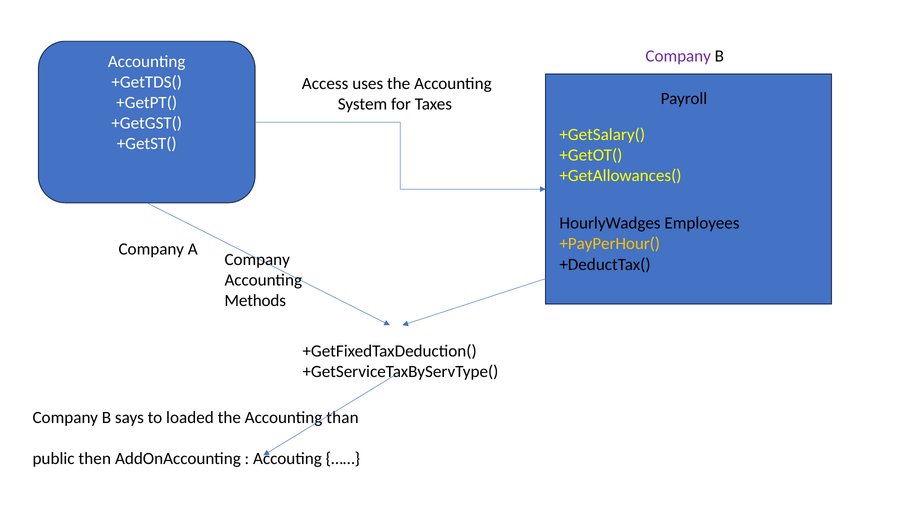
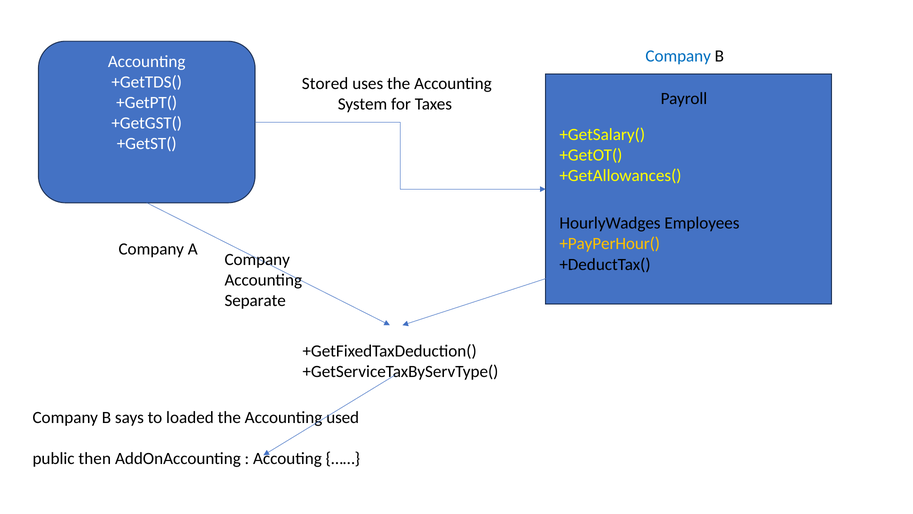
Company at (678, 56) colour: purple -> blue
Access: Access -> Stored
Methods: Methods -> Separate
than: than -> used
